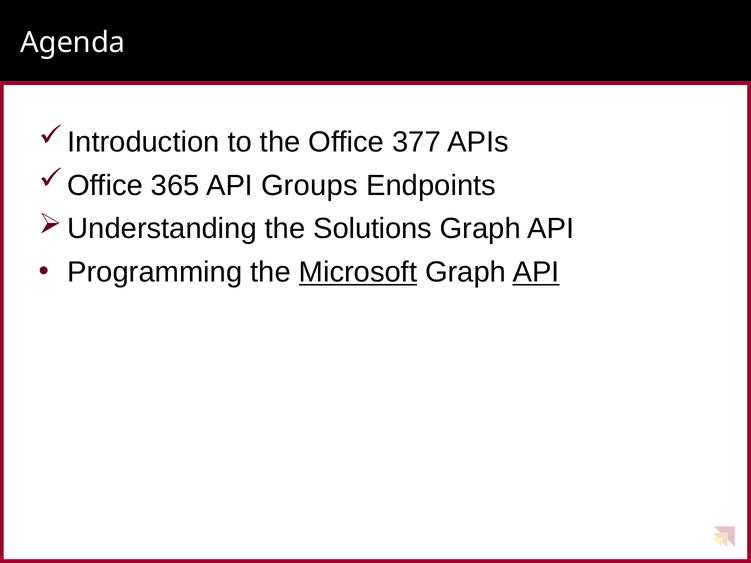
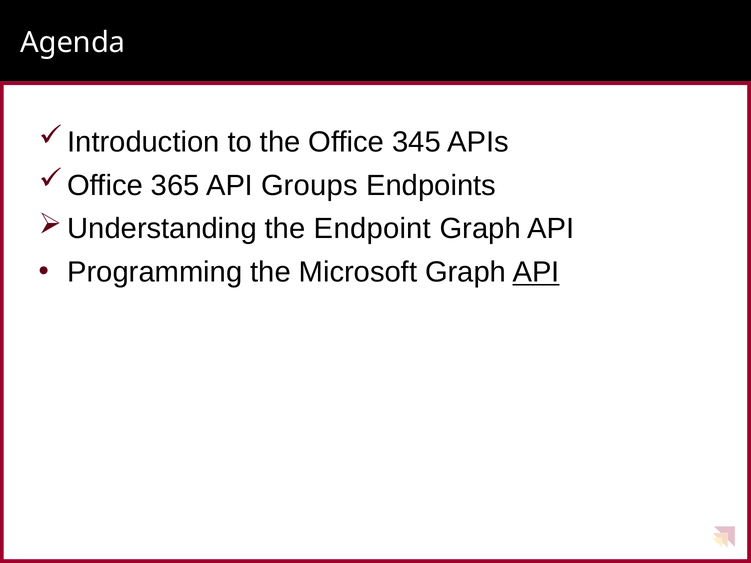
377: 377 -> 345
Solutions: Solutions -> Endpoint
Microsoft underline: present -> none
